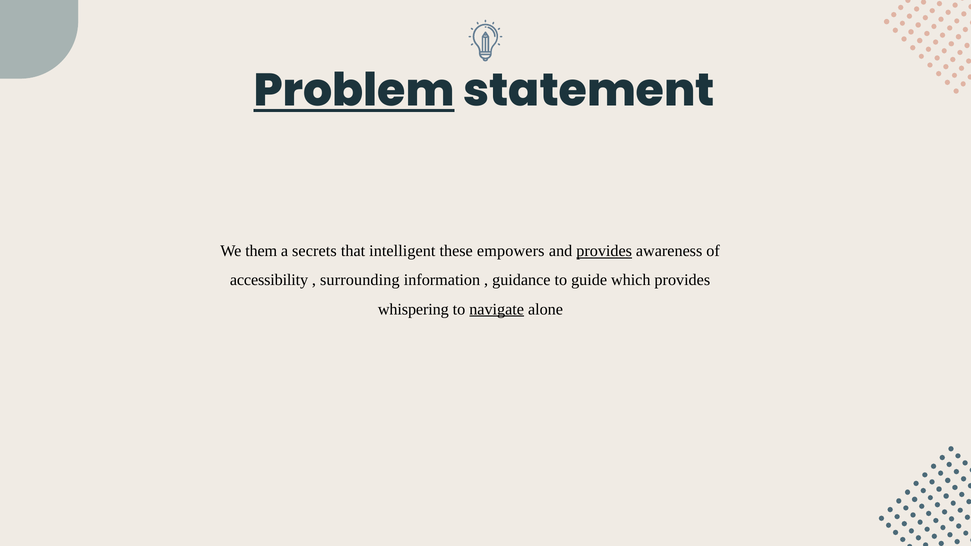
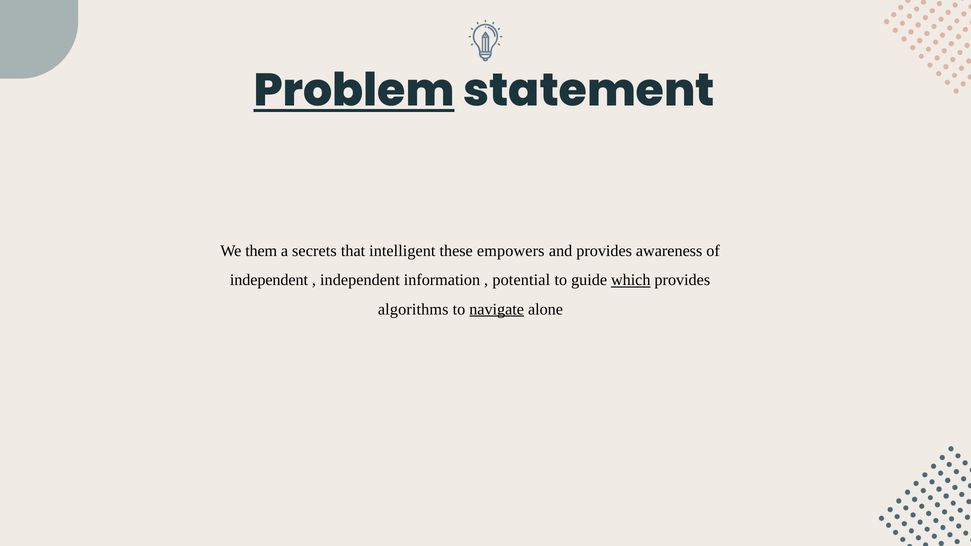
provides at (604, 251) underline: present -> none
accessibility at (269, 280): accessibility -> independent
surrounding at (360, 280): surrounding -> independent
guidance: guidance -> potential
which underline: none -> present
whispering: whispering -> algorithms
